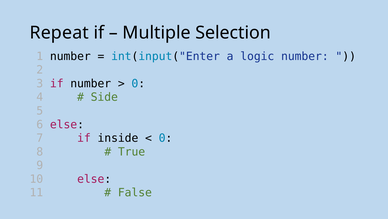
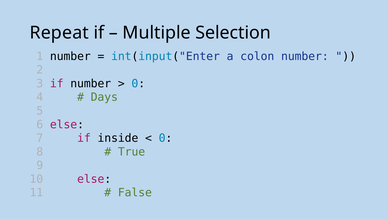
logic: logic -> colon
Side: Side -> Days
